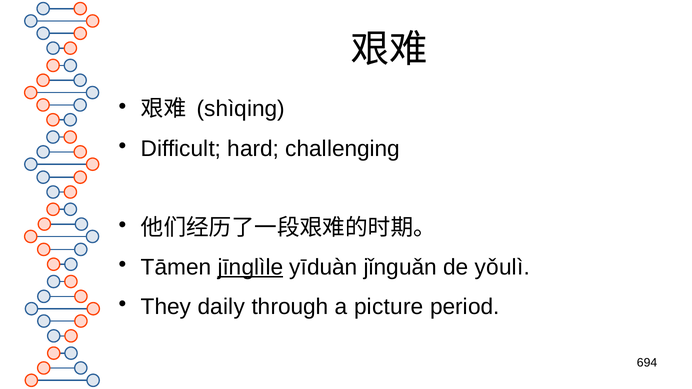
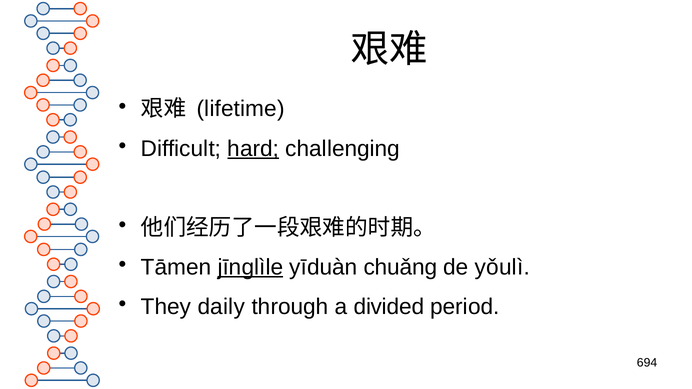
shìqing: shìqing -> lifetime
hard underline: none -> present
jǐnguǎn: jǐnguǎn -> chuǎng
picture: picture -> divided
